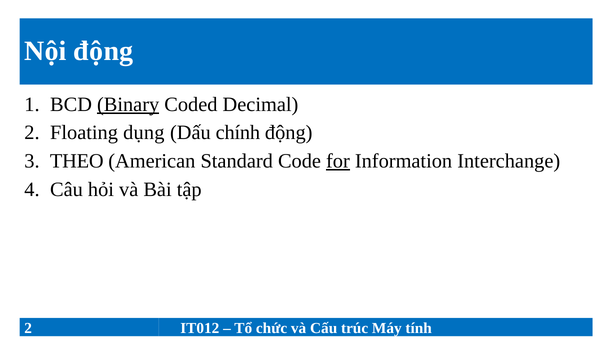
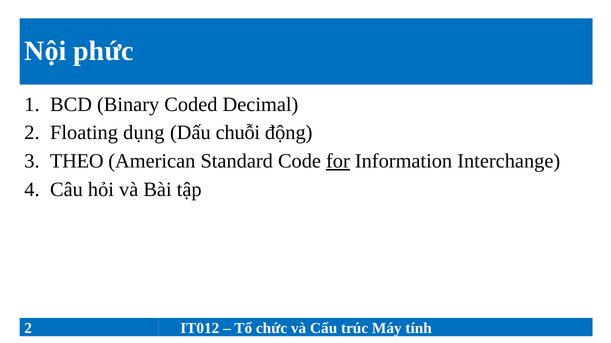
Nội động: động -> phức
Binary underline: present -> none
chính: chính -> chuỗi
